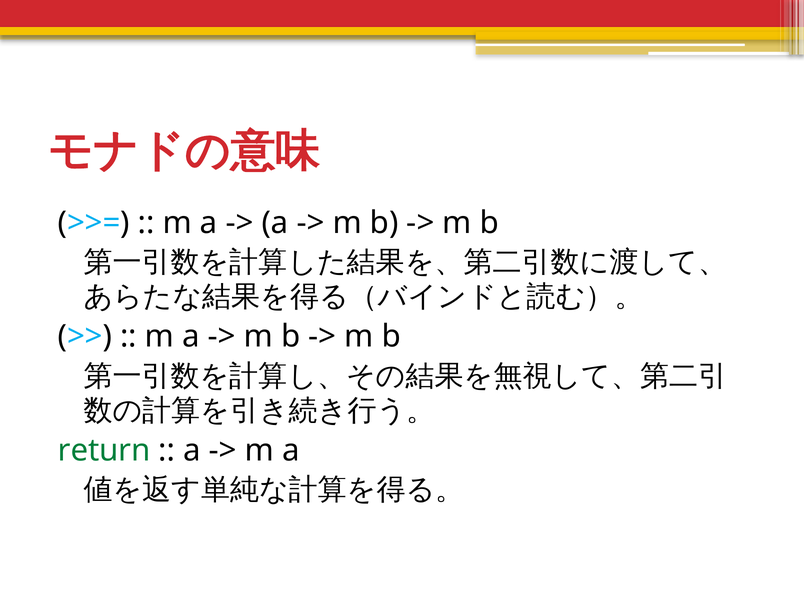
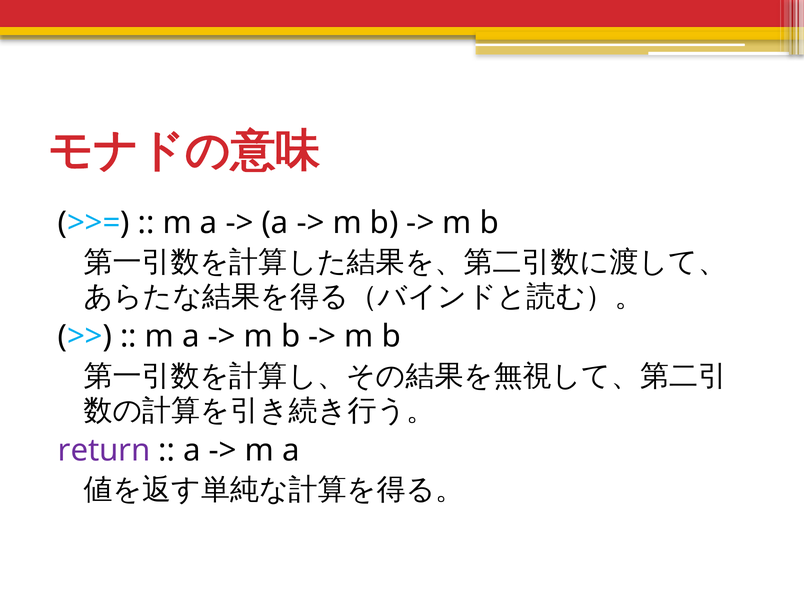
return colour: green -> purple
